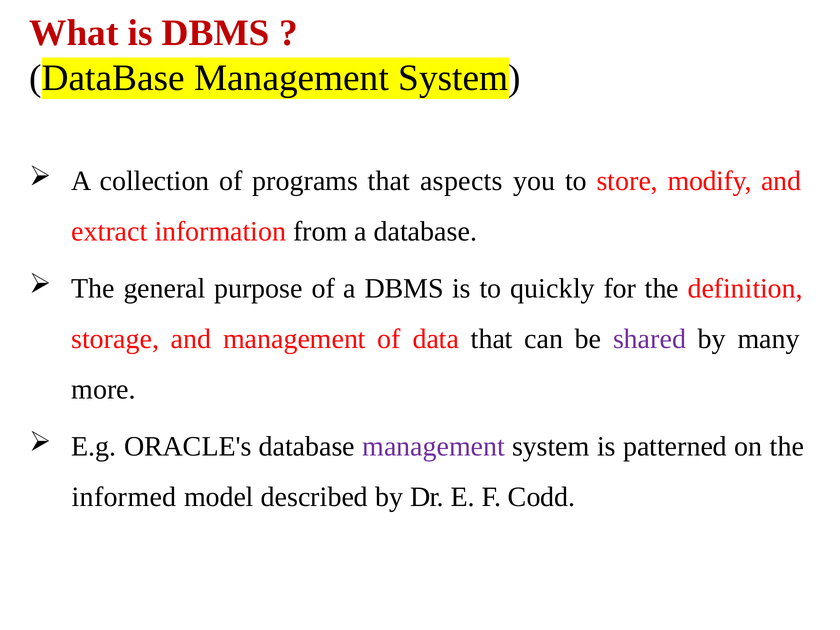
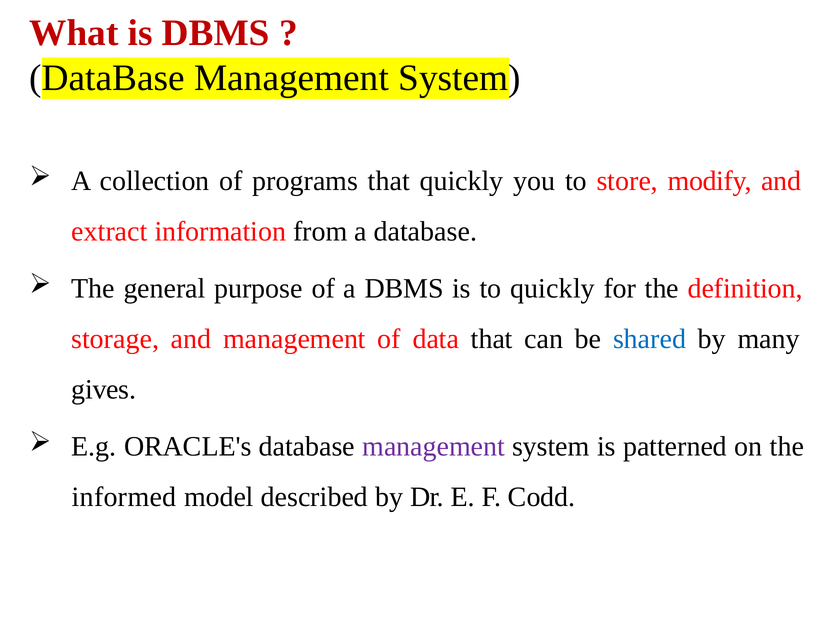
that aspects: aspects -> quickly
shared colour: purple -> blue
more: more -> gives
